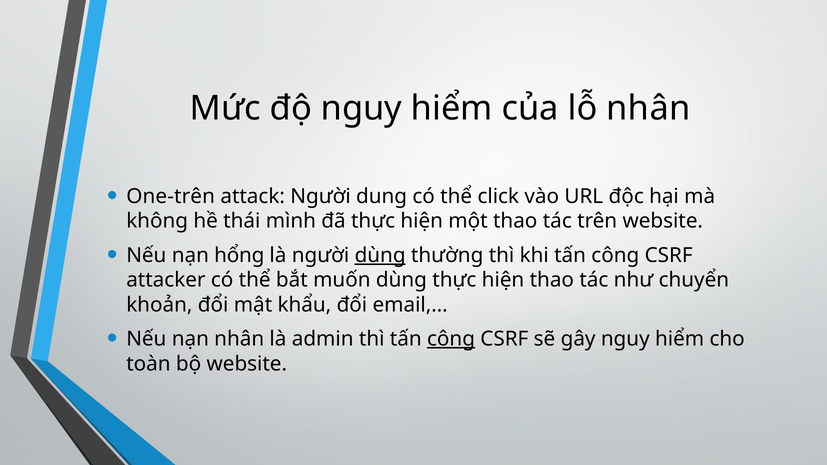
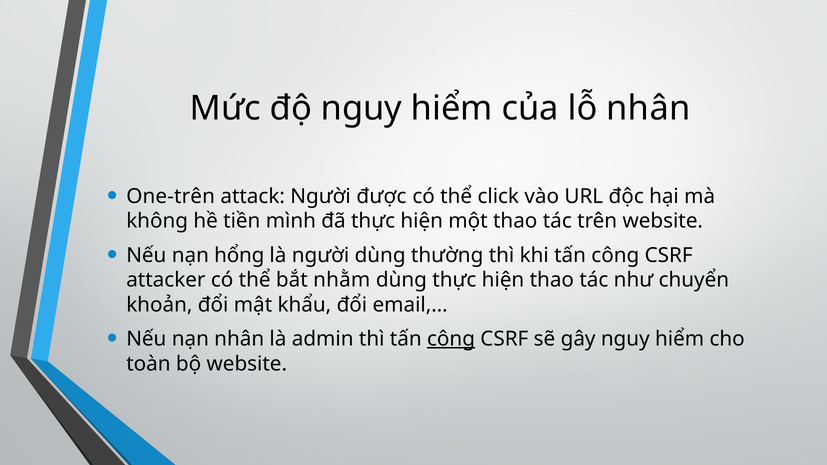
dung: dung -> được
thái: thái -> tiền
dùng at (380, 255) underline: present -> none
muốn: muốn -> nhằm
